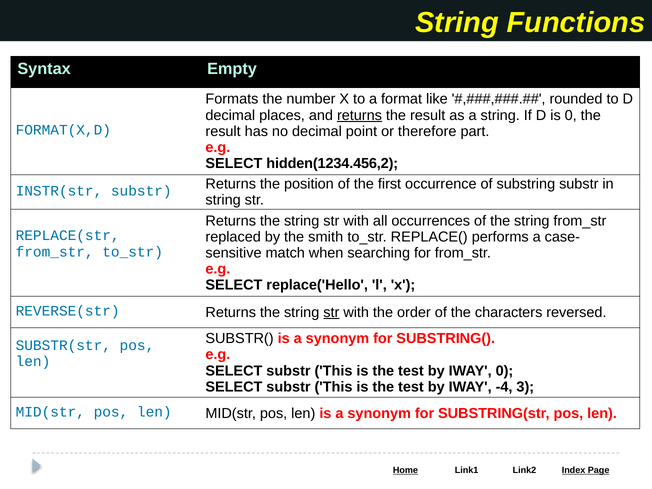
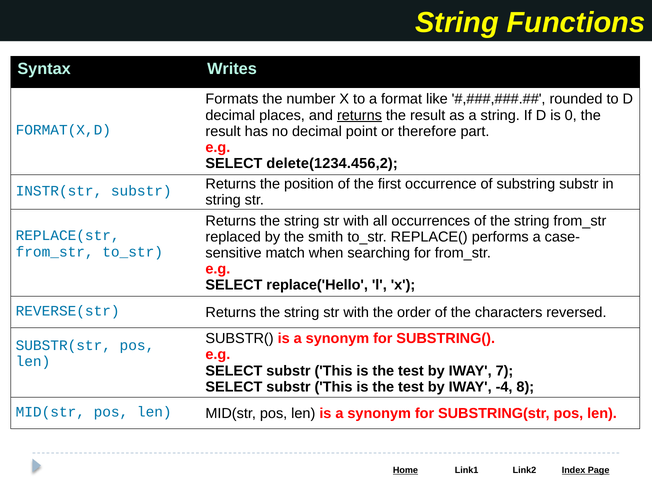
Empty: Empty -> Writes
hidden(1234.456,2: hidden(1234.456,2 -> delete(1234.456,2
str at (331, 312) underline: present -> none
IWAY 0: 0 -> 7
3: 3 -> 8
